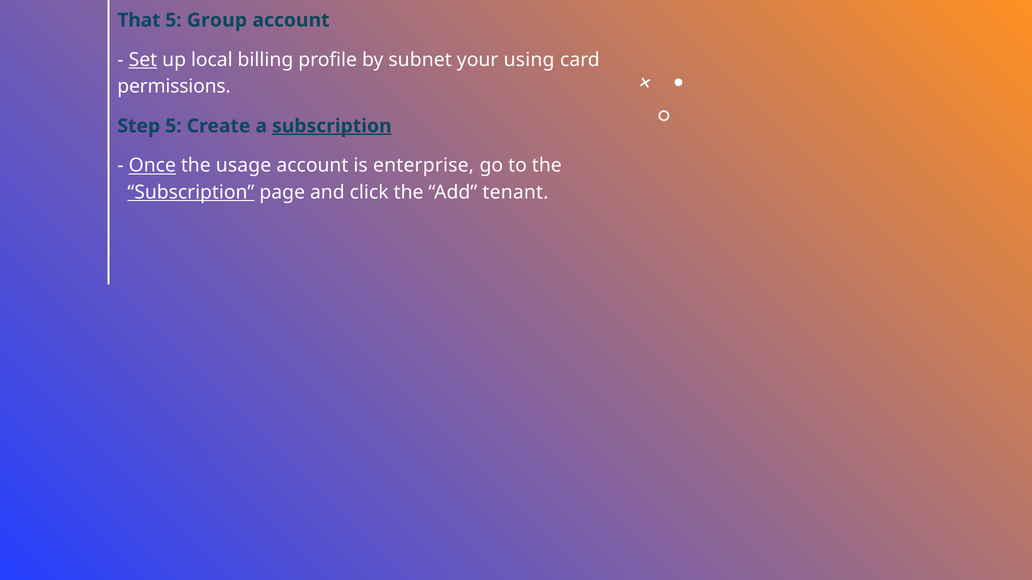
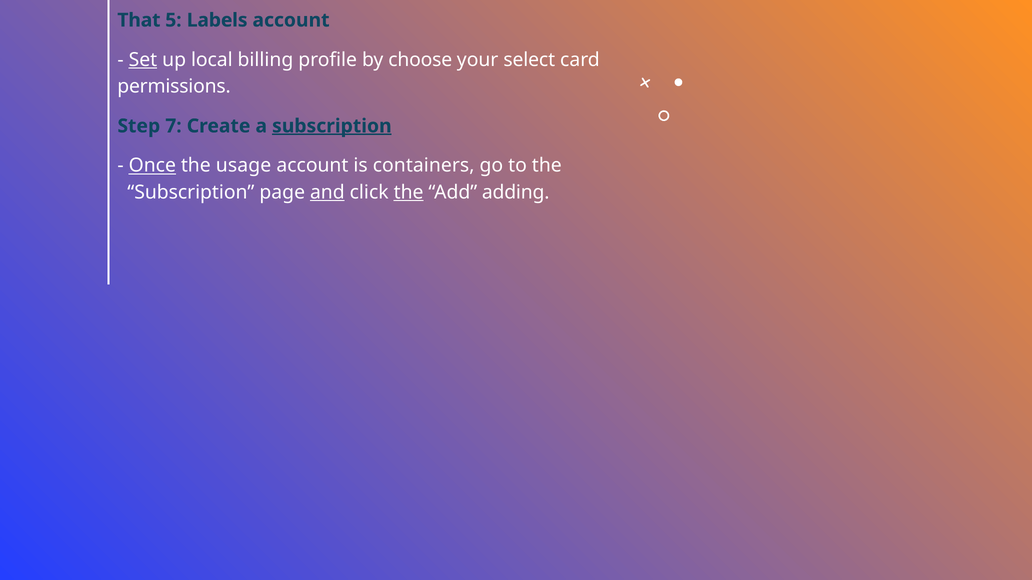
Group: Group -> Labels
subnet: subnet -> choose
using: using -> select
Step 5: 5 -> 7
enterprise: enterprise -> containers
Subscription at (191, 192) underline: present -> none
and underline: none -> present
the at (409, 192) underline: none -> present
tenant: tenant -> adding
